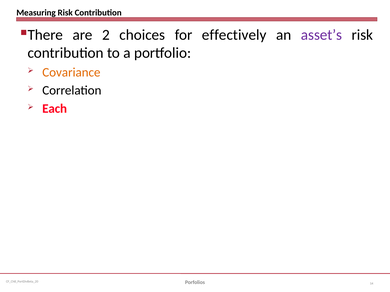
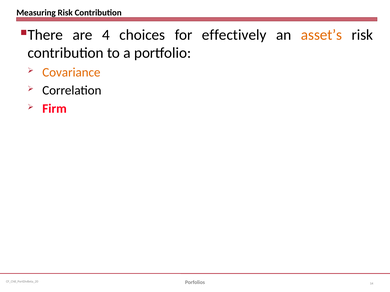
2: 2 -> 4
asset’s colour: purple -> orange
Each: Each -> Firm
